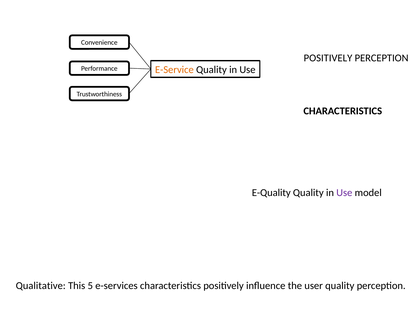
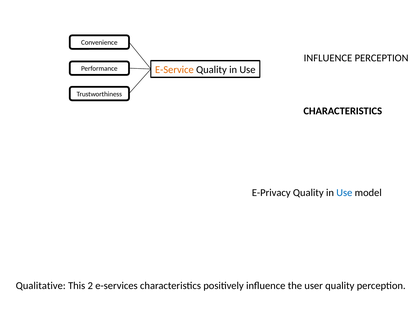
POSITIVELY at (328, 58): POSITIVELY -> INFLUENCE
E-Quality: E-Quality -> E-Privacy
Use at (344, 193) colour: purple -> blue
5: 5 -> 2
